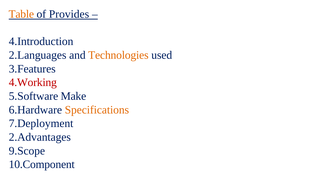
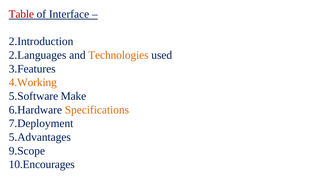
Table colour: orange -> red
Provides: Provides -> Interface
4.Introduction: 4.Introduction -> 2.Introduction
4.Working colour: red -> orange
2.Advantages: 2.Advantages -> 5.Advantages
10.Component: 10.Component -> 10.Encourages
